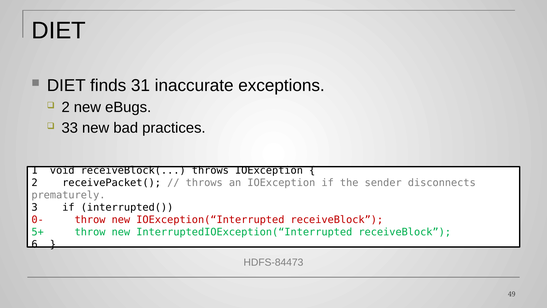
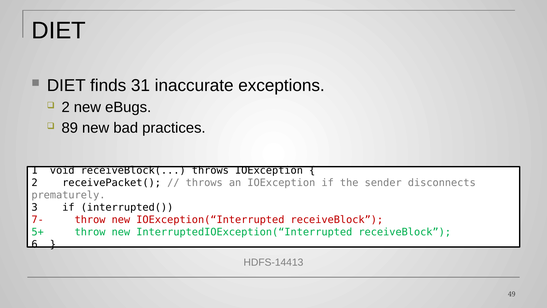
33: 33 -> 89
0-: 0- -> 7-
HDFS-84473: HDFS-84473 -> HDFS-14413
